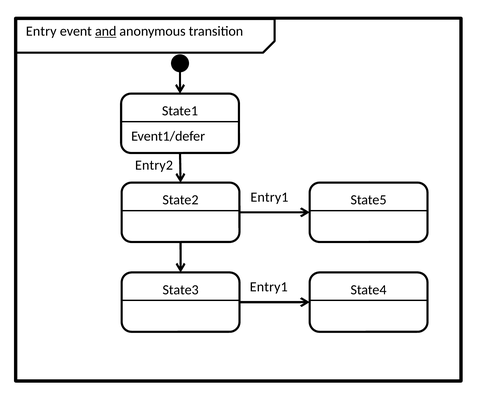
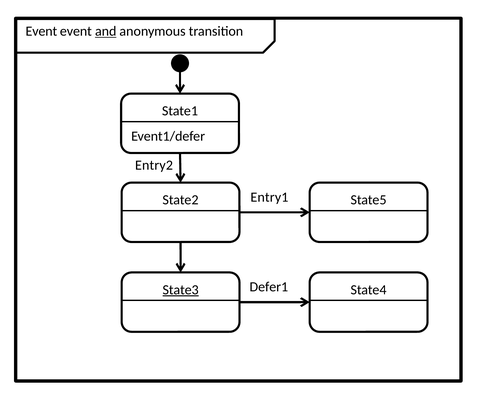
Entry at (41, 31): Entry -> Event
Entry1 at (269, 287): Entry1 -> Defer1
State3 underline: none -> present
